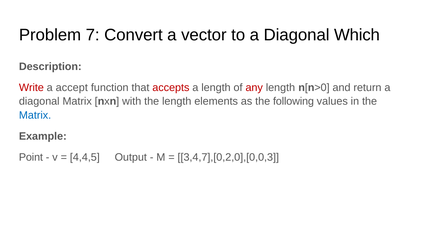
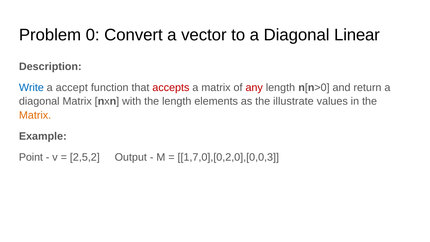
7: 7 -> 0
Which: Which -> Linear
Write colour: red -> blue
a length: length -> matrix
following: following -> illustrate
Matrix at (35, 115) colour: blue -> orange
4,4,5: 4,4,5 -> 2,5,2
3,4,7],[0,2,0],[0,0,3: 3,4,7],[0,2,0],[0,0,3 -> 1,7,0],[0,2,0],[0,0,3
